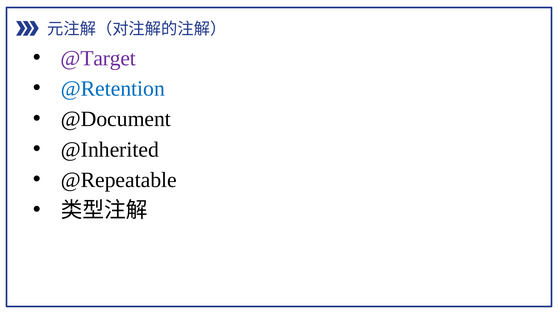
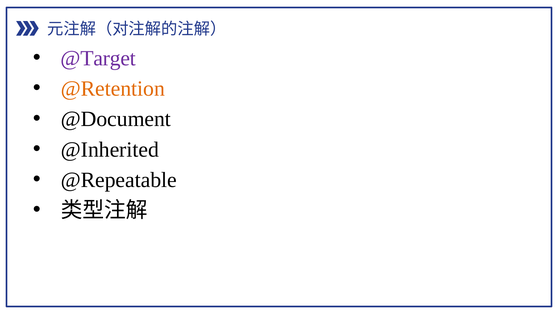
@Retention colour: blue -> orange
